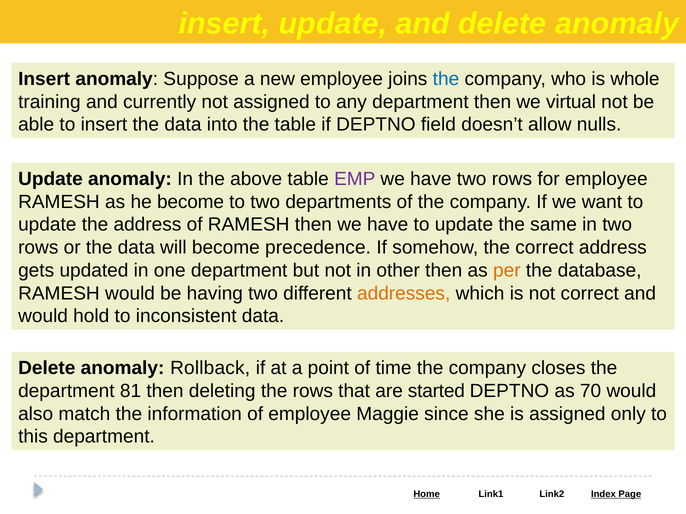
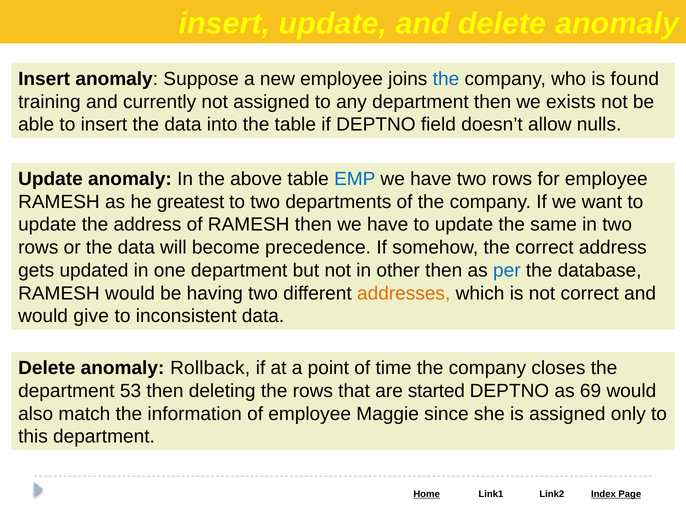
whole: whole -> found
virtual: virtual -> exists
EMP colour: purple -> blue
he become: become -> greatest
per colour: orange -> blue
hold: hold -> give
81: 81 -> 53
70: 70 -> 69
